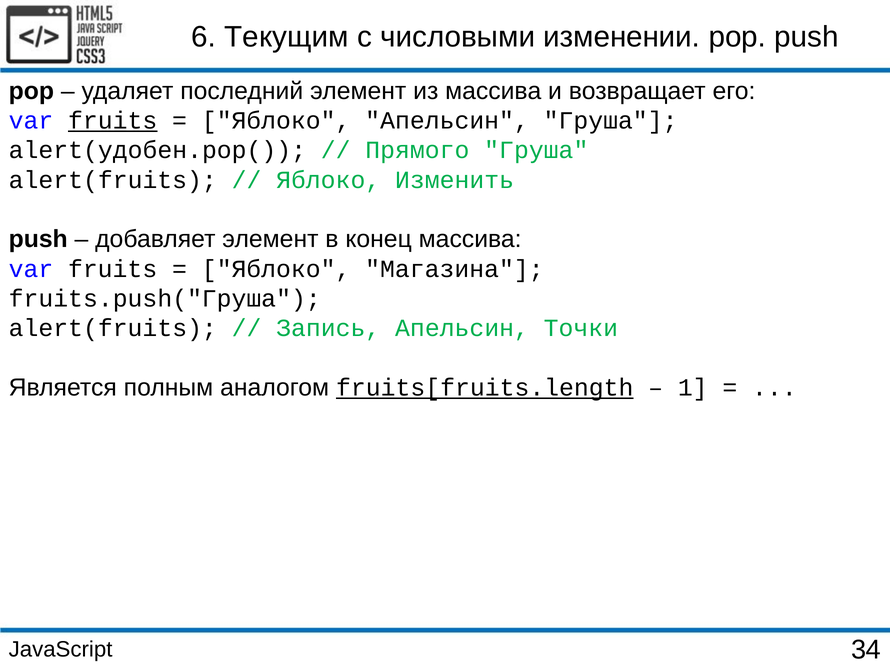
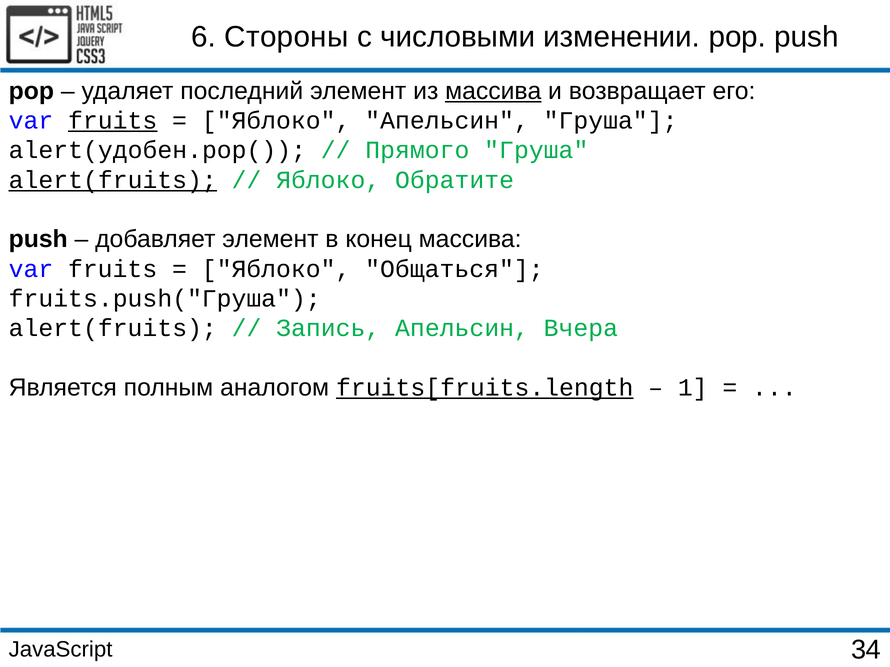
Текущим: Текущим -> Стороны
массива at (493, 91) underline: none -> present
alert(fruits at (113, 180) underline: none -> present
Изменить: Изменить -> Обратите
Магазина: Магазина -> Общаться
Точки: Точки -> Вчера
